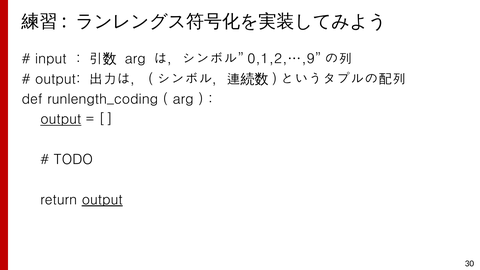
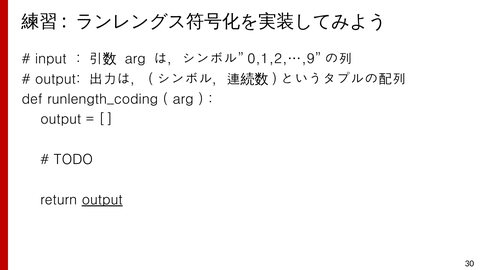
output at (61, 119) underline: present -> none
